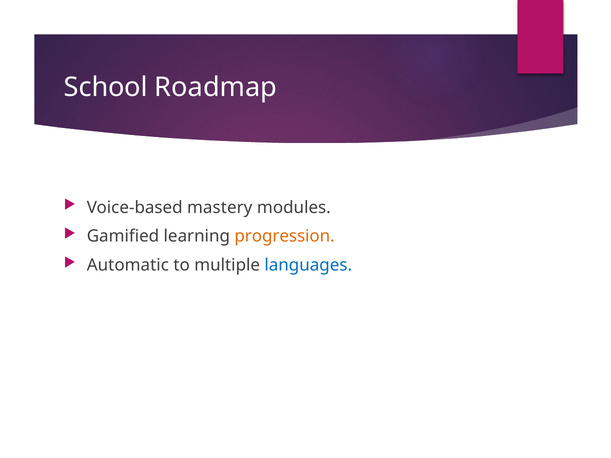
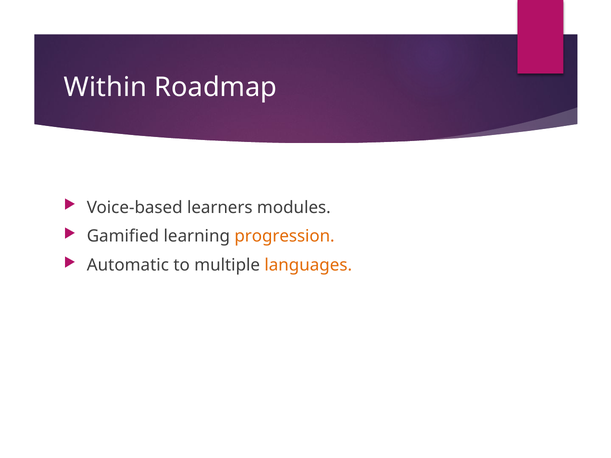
School: School -> Within
mastery: mastery -> learners
languages colour: blue -> orange
